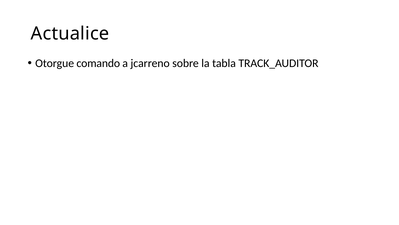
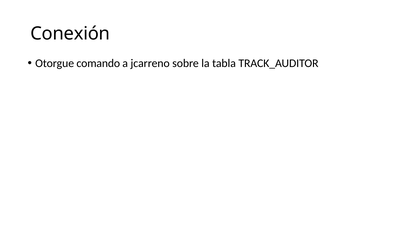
Actualice: Actualice -> Conexión
